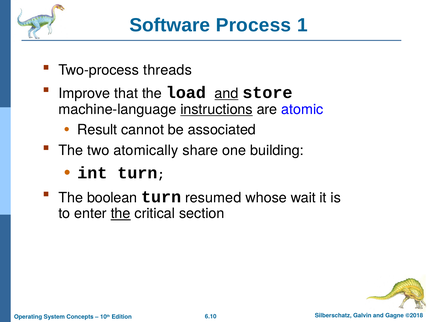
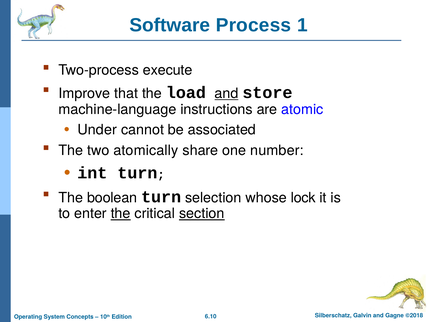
threads: threads -> execute
instructions underline: present -> none
Result: Result -> Under
building: building -> number
resumed: resumed -> selection
wait: wait -> lock
section underline: none -> present
